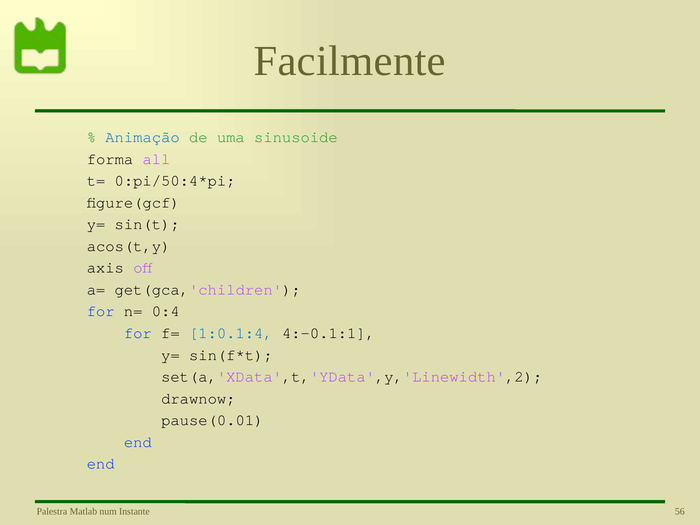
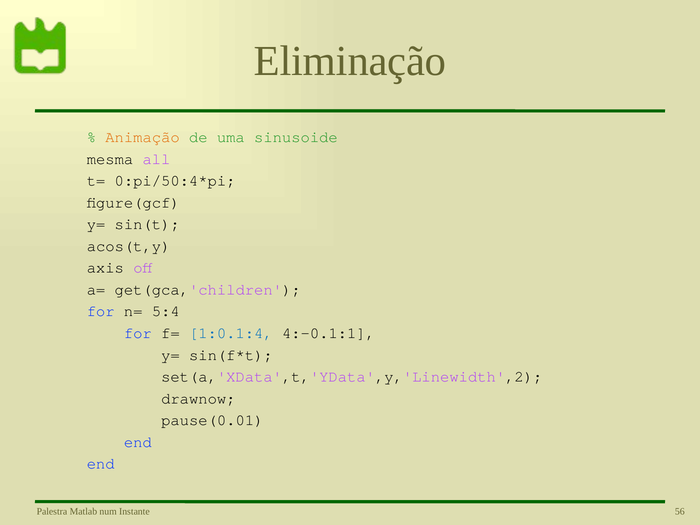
Facilmente: Facilmente -> Eliminação
Animação colour: blue -> orange
forma: forma -> mesma
0:4: 0:4 -> 5:4
